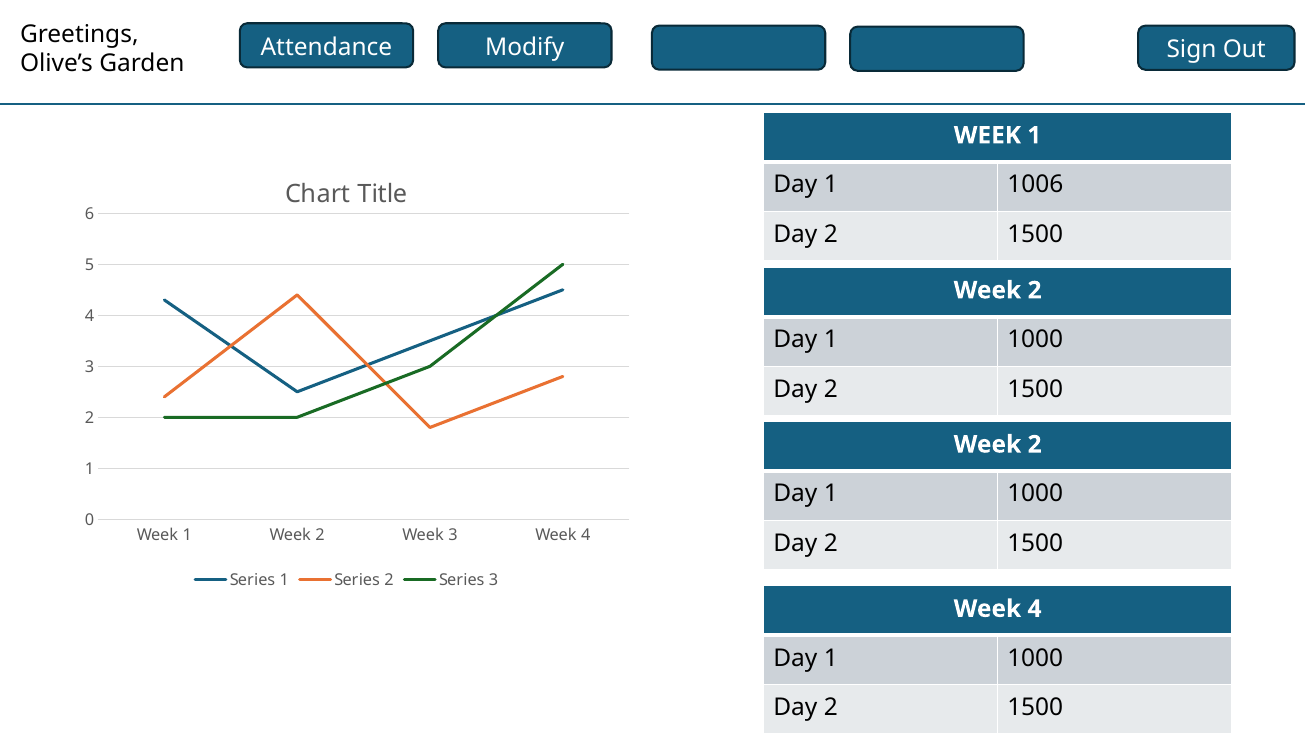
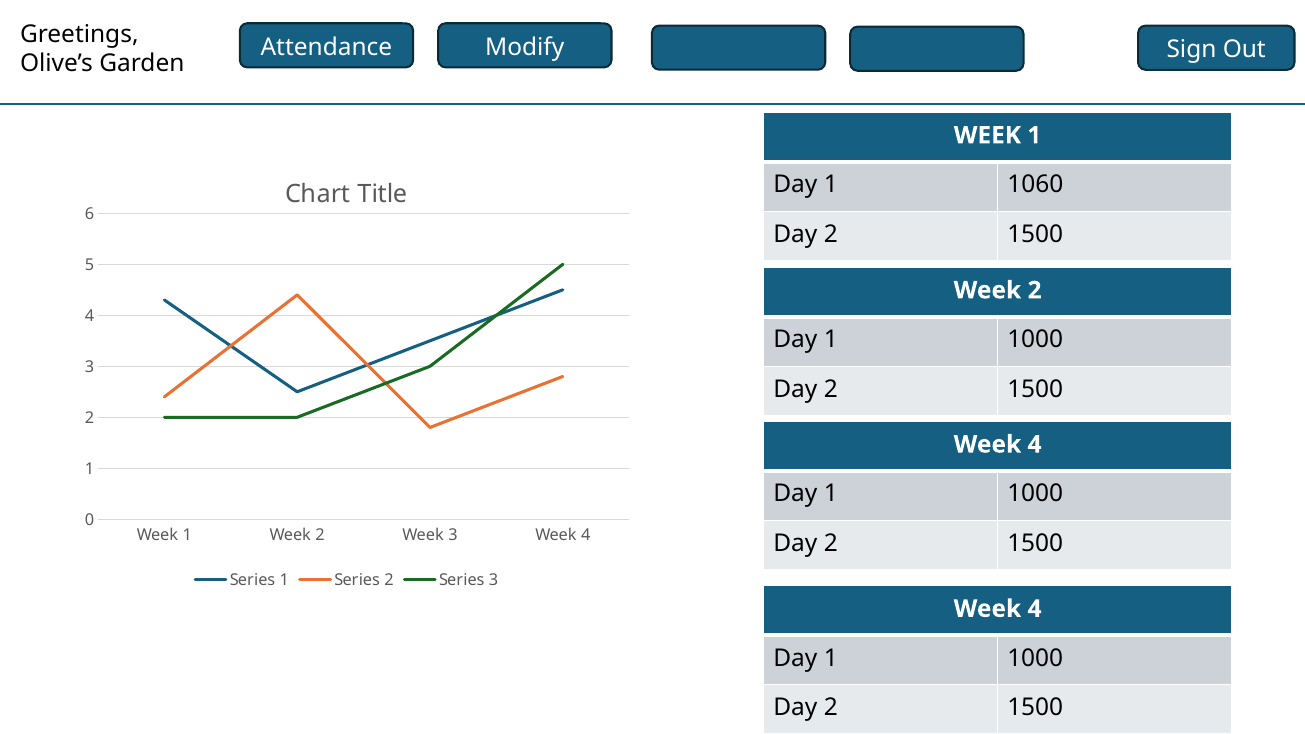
1006: 1006 -> 1060
2 at (1035, 444): 2 -> 4
